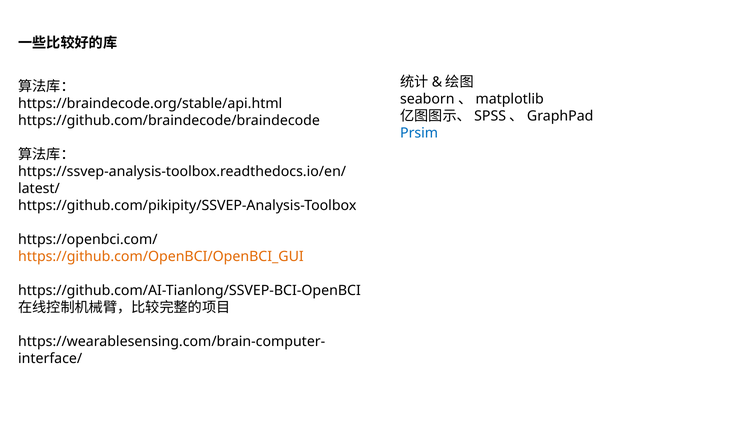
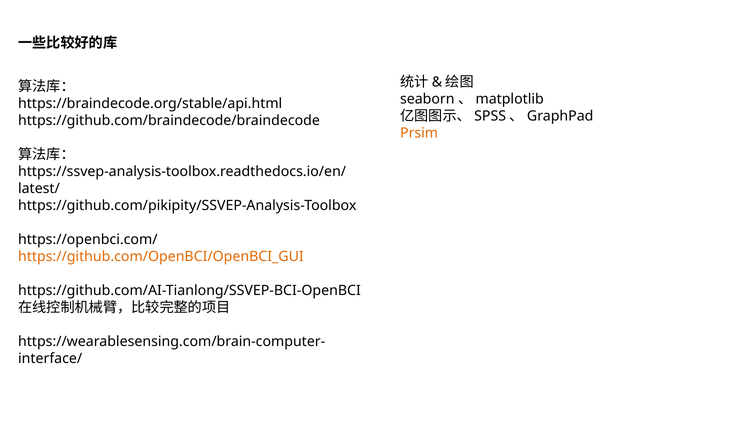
Prsim colour: blue -> orange
